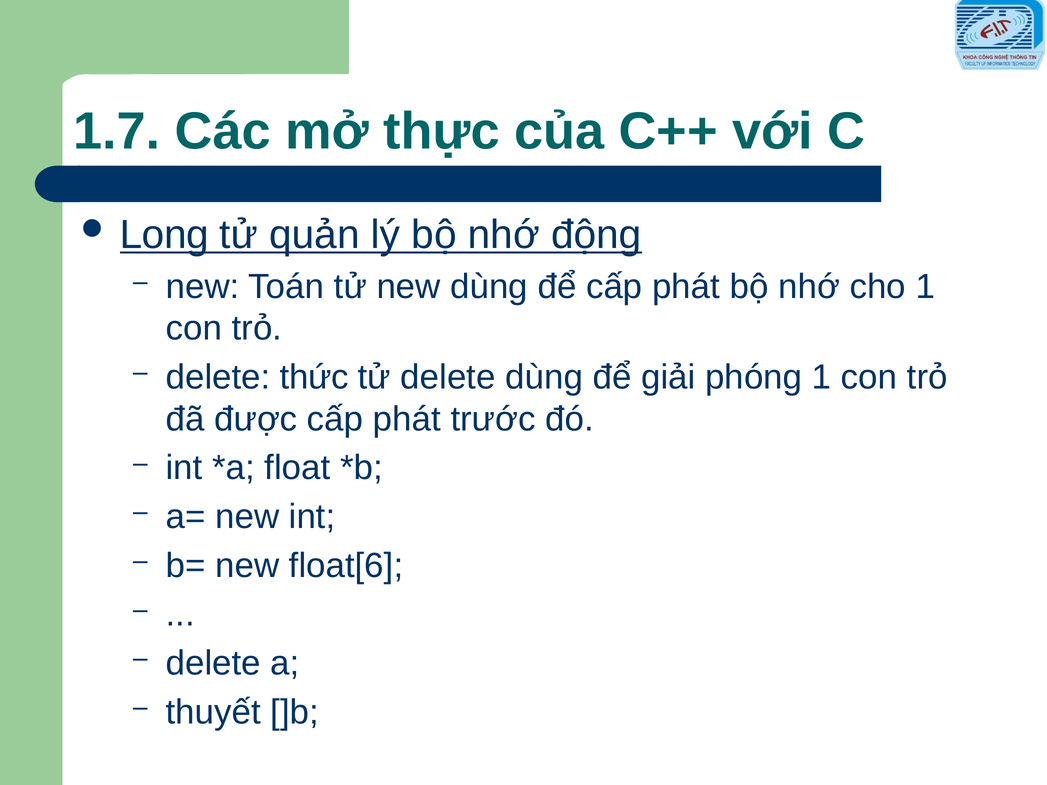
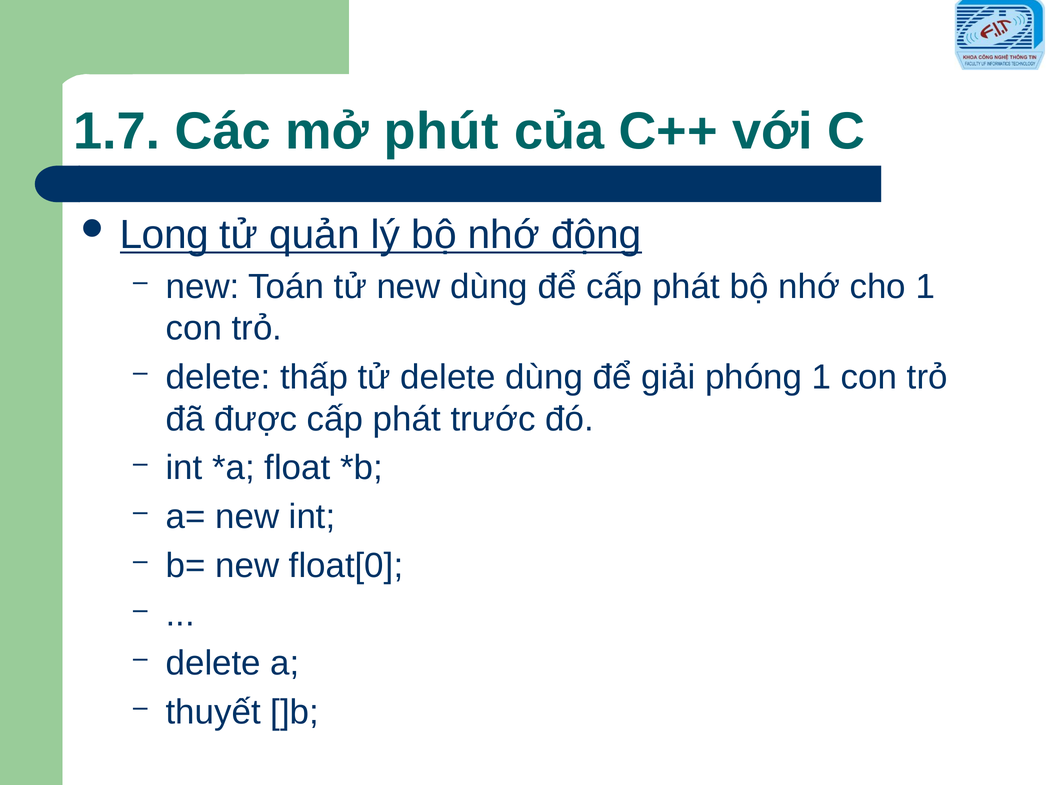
thực: thực -> phút
thức: thức -> thấp
float[6: float[6 -> float[0
